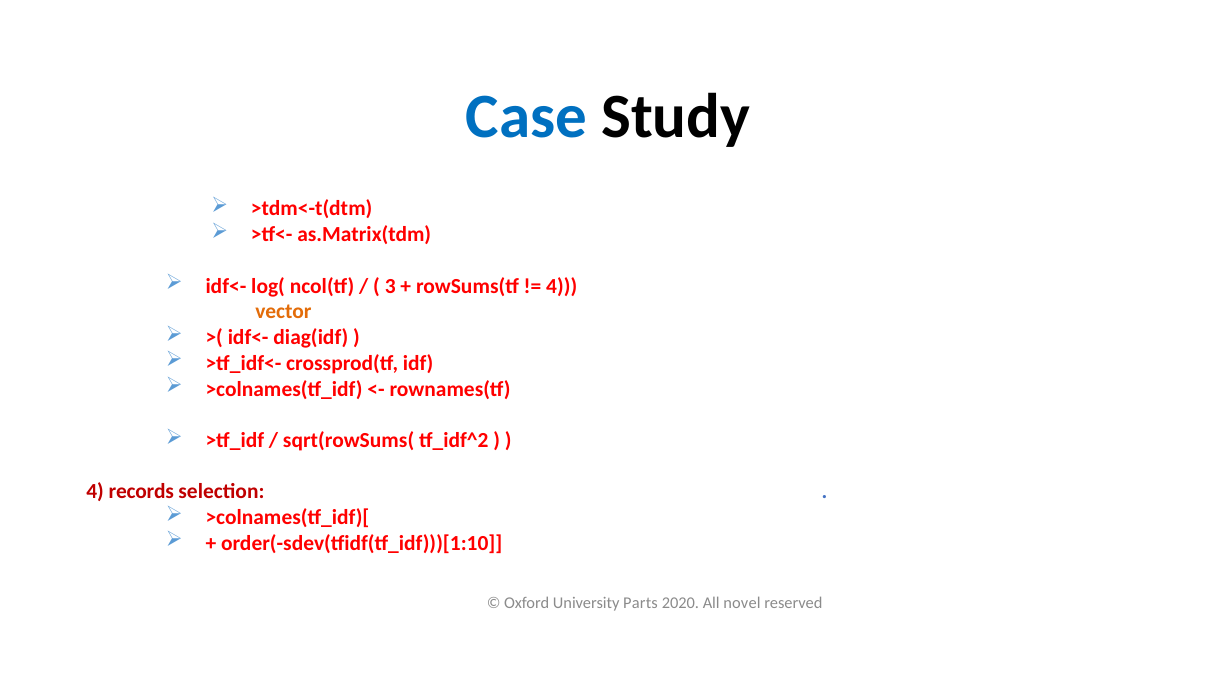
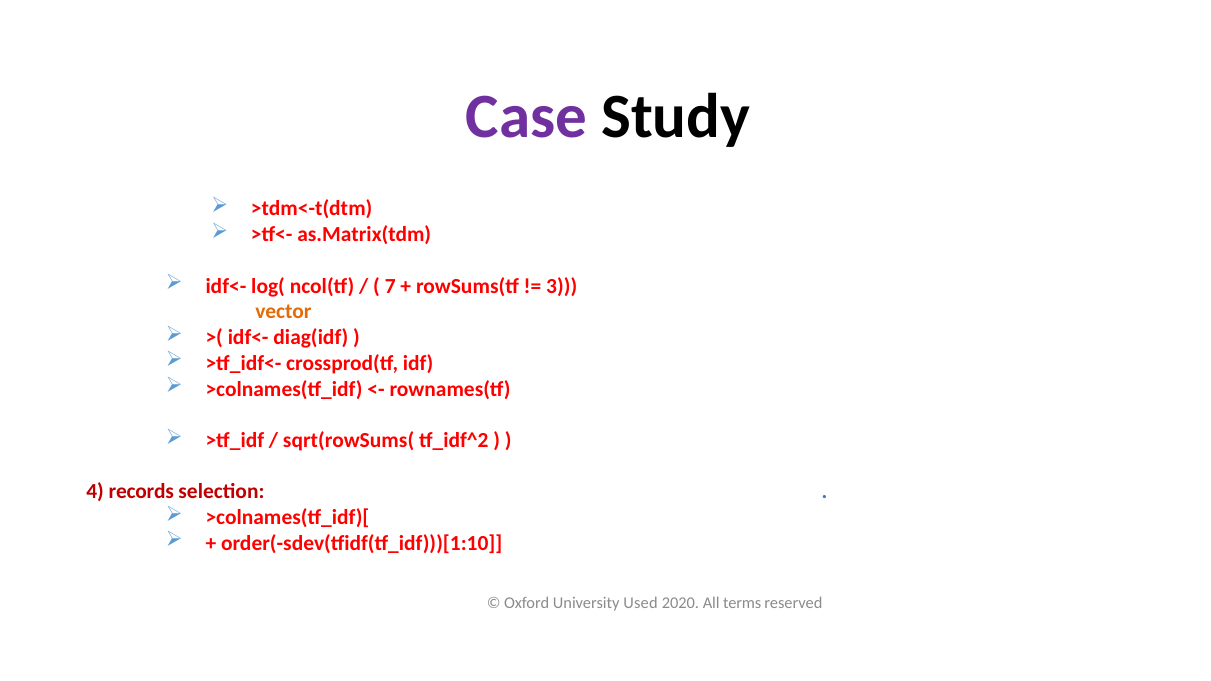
Case colour: blue -> purple
3: 3 -> 7
4 at (562, 286): 4 -> 3
University Parts: Parts -> Used
All novel: novel -> terms
